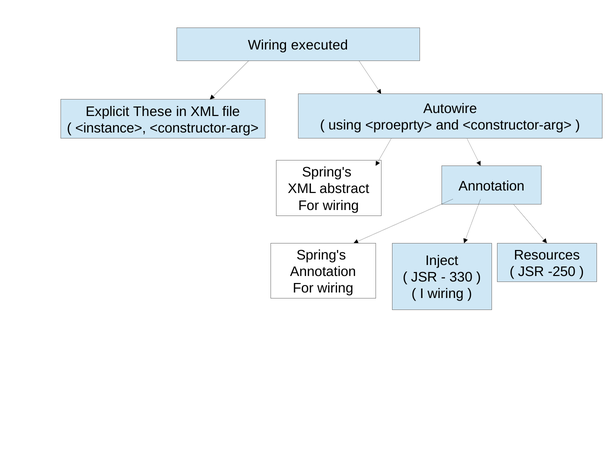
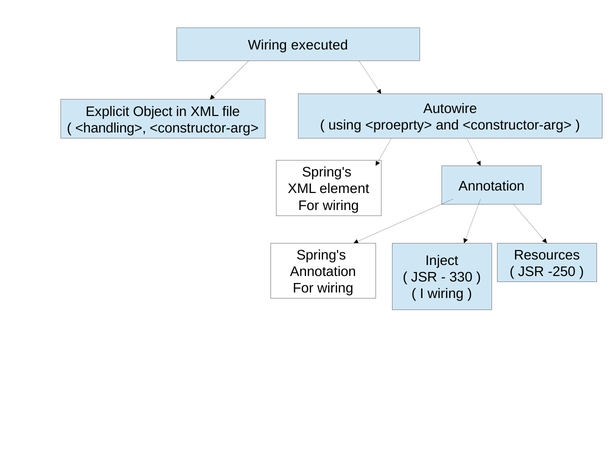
These: These -> Object
<instance>: <instance> -> <handling>
abstract: abstract -> element
